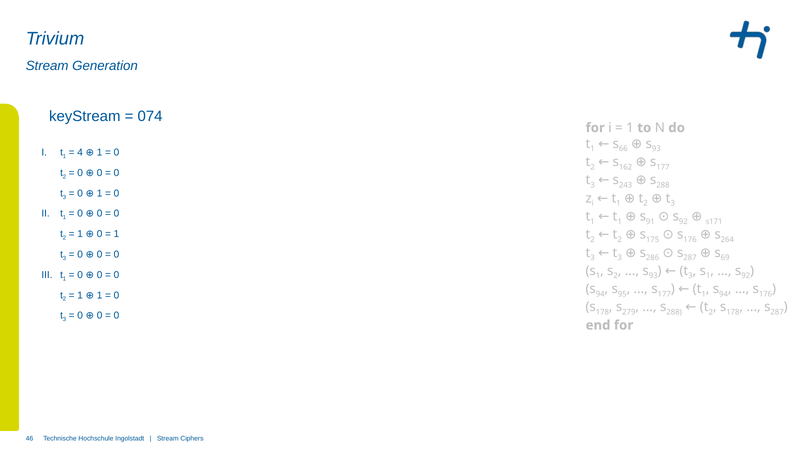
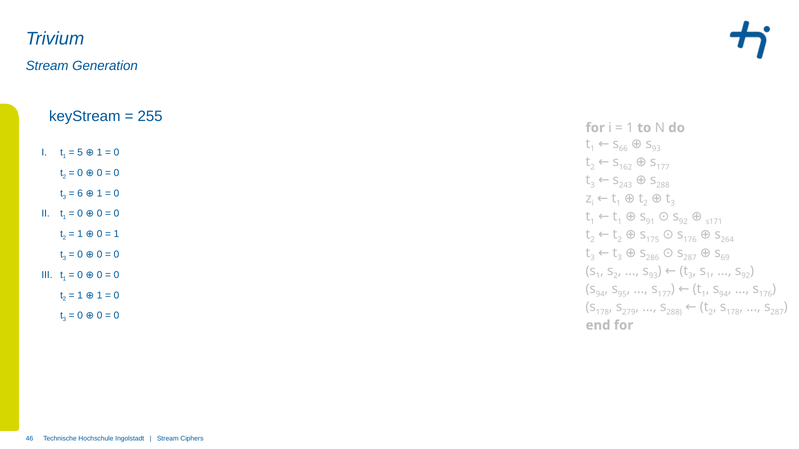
074: 074 -> 255
4: 4 -> 5
0 at (80, 193): 0 -> 6
